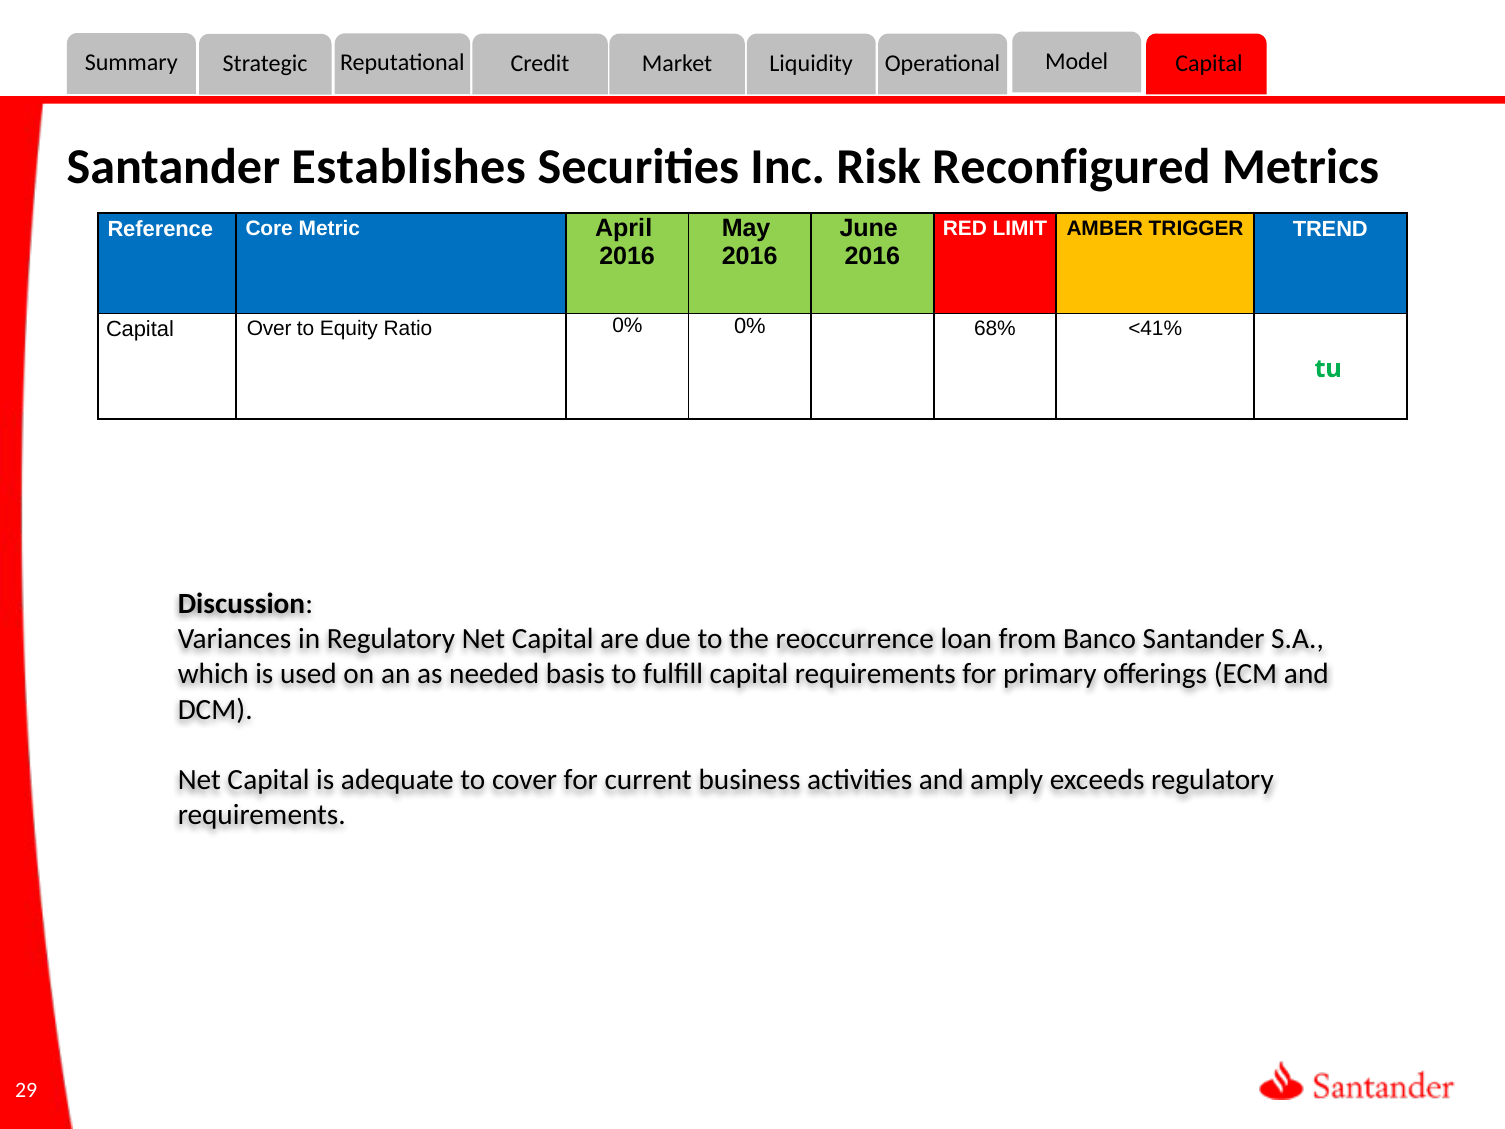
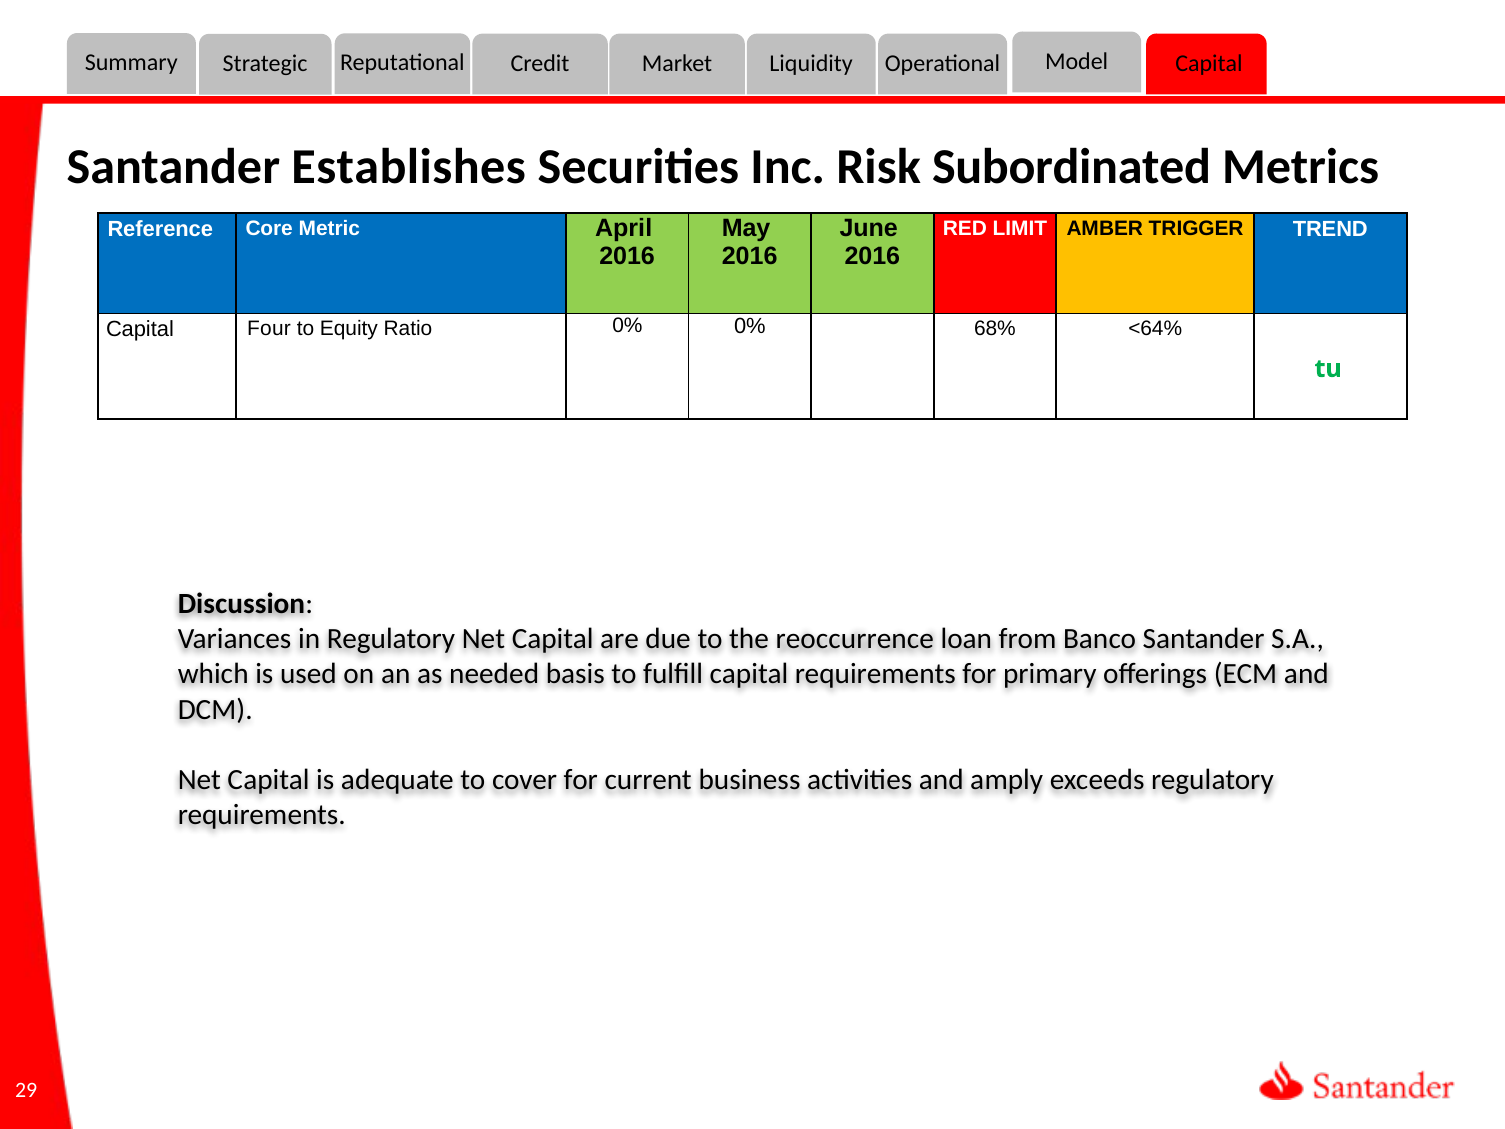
Reconfigured: Reconfigured -> Subordinated
Over: Over -> Four
<41%: <41% -> <64%
